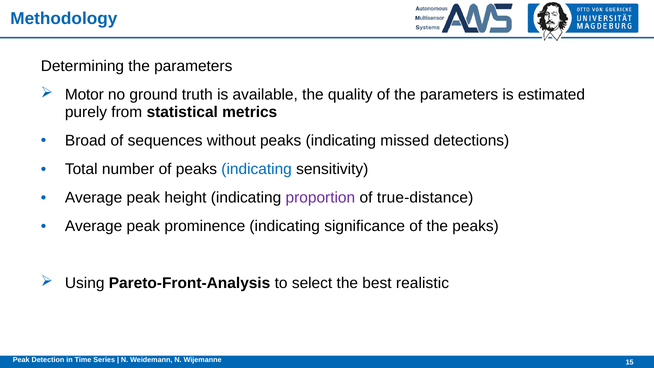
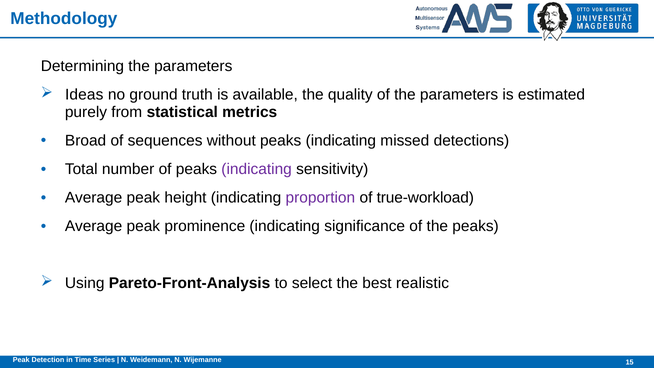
Motor: Motor -> Ideas
indicating at (257, 169) colour: blue -> purple
true-distance: true-distance -> true-workload
